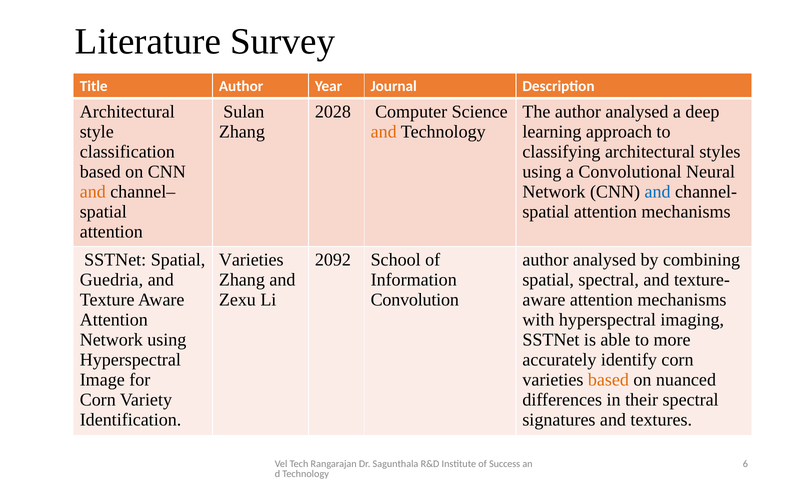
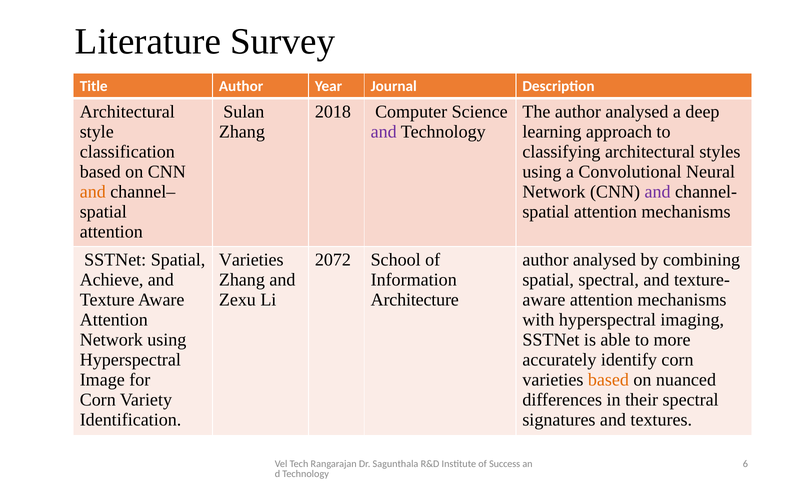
2028: 2028 -> 2018
and at (384, 132) colour: orange -> purple
and at (658, 192) colour: blue -> purple
2092: 2092 -> 2072
Guedria: Guedria -> Achieve
Convolution: Convolution -> Architecture
